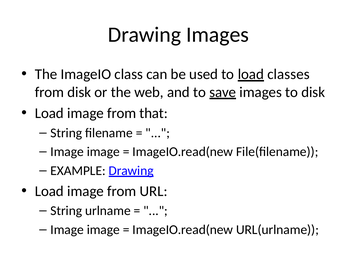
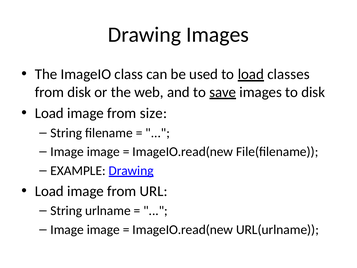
that: that -> size
